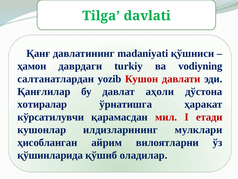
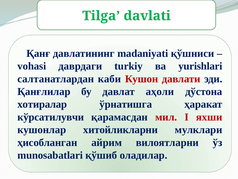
ҳамон: ҳамон -> vohasi
vodiyning: vodiyning -> yurishlari
yozib: yozib -> каби
етади: етади -> яхши
илдизларининг: илдизларининг -> хитойликларни
қўшинларида: қўшинларида -> munosabatlari
